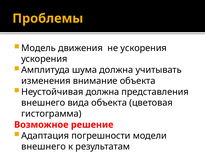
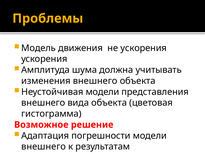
изменения внимание: внимание -> внешнего
Неустойчивая должна: должна -> модели
